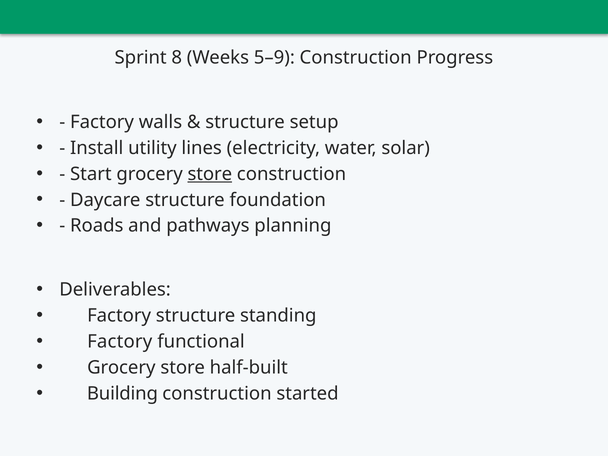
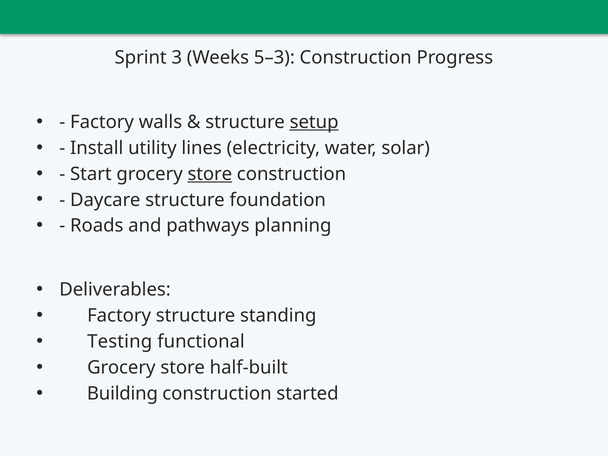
8: 8 -> 3
5–9: 5–9 -> 5–3
setup underline: none -> present
Factory at (120, 342): Factory -> Testing
